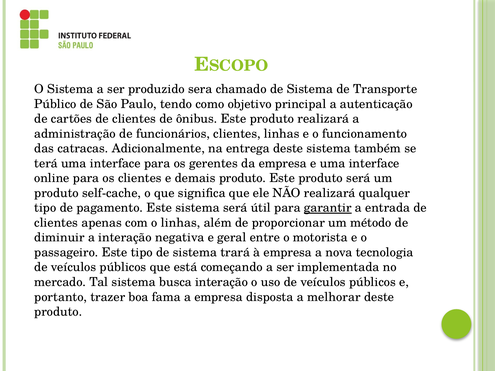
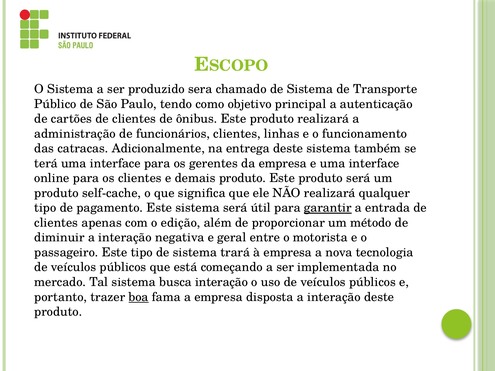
o linhas: linhas -> edição
boa underline: none -> present
disposta a melhorar: melhorar -> interação
